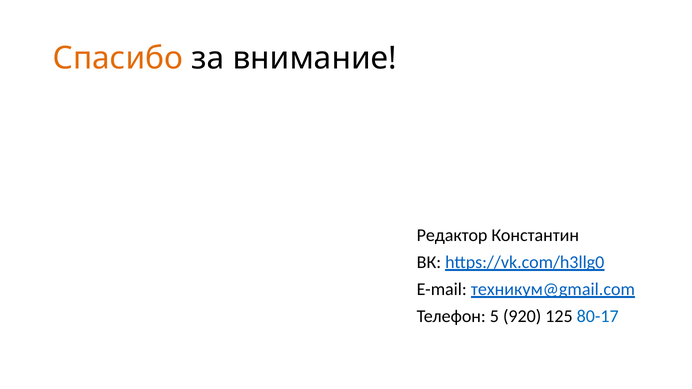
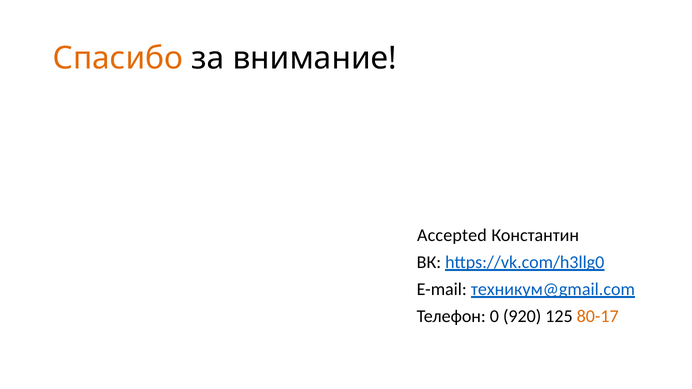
Редактор: Редактор -> Accepted
5: 5 -> 0
80-17 colour: blue -> orange
